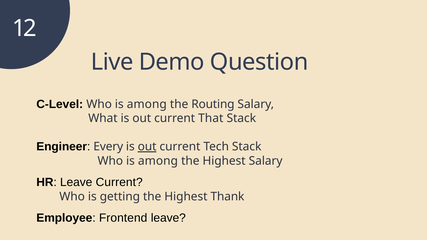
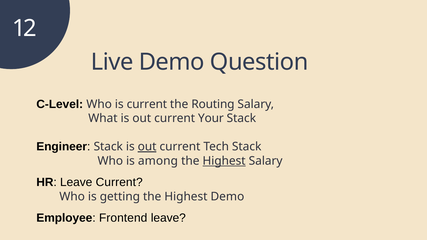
C-Level Who is among: among -> current
That: That -> Your
Engineer Every: Every -> Stack
Highest at (224, 161) underline: none -> present
Highest Thank: Thank -> Demo
